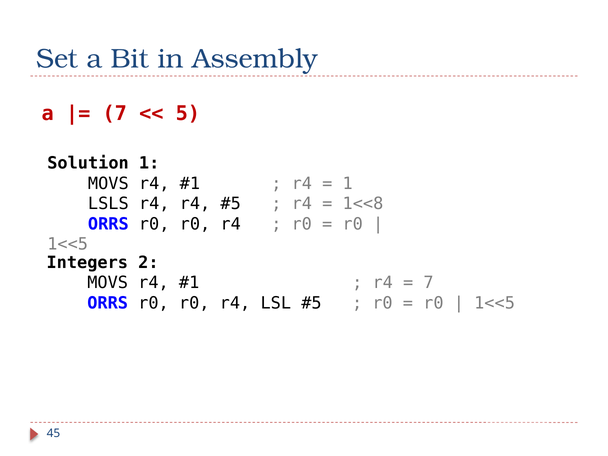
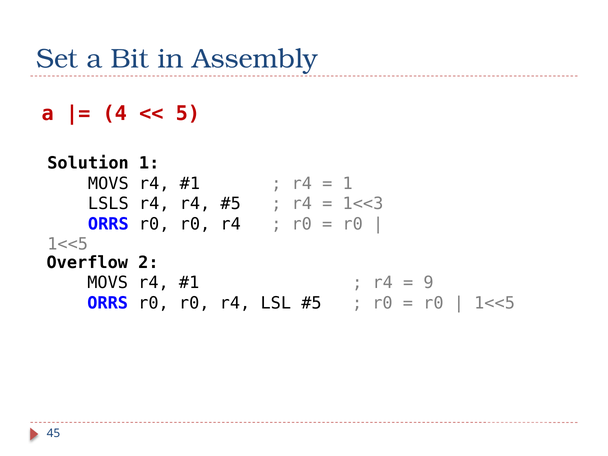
7 at (115, 114): 7 -> 4
1<<8: 1<<8 -> 1<<3
Integers: Integers -> Overflow
7 at (429, 283): 7 -> 9
